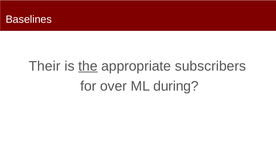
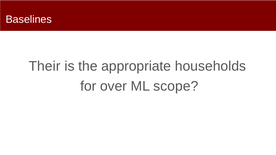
the underline: present -> none
subscribers: subscribers -> households
during: during -> scope
